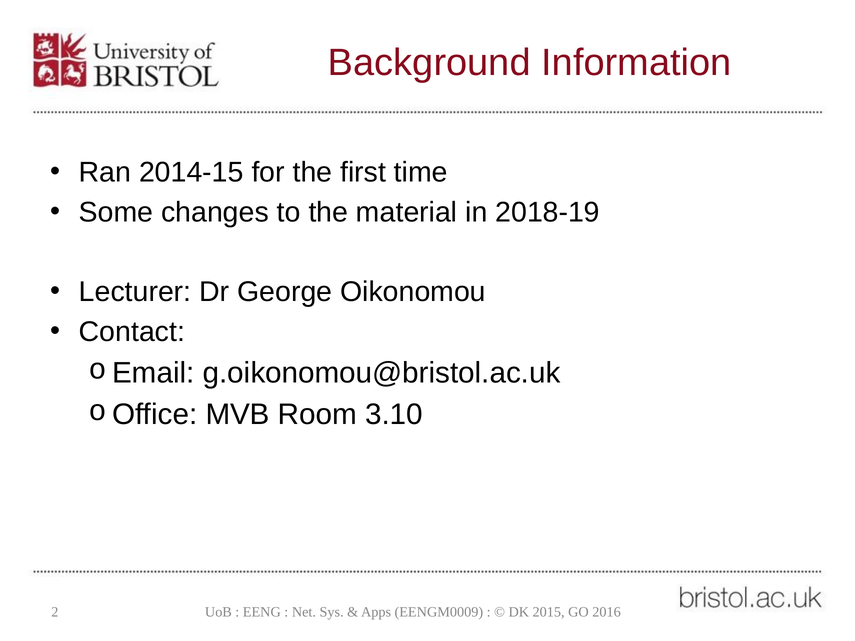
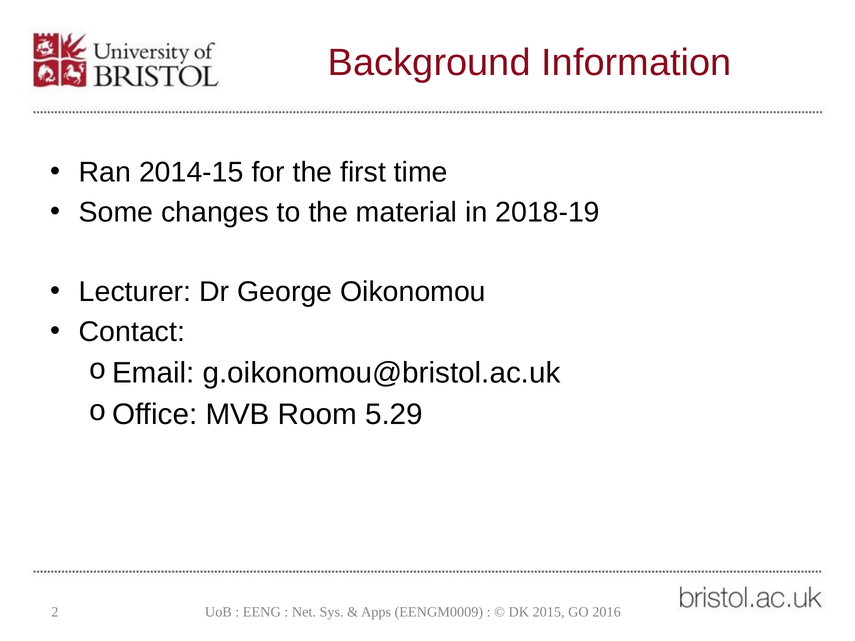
3.10: 3.10 -> 5.29
